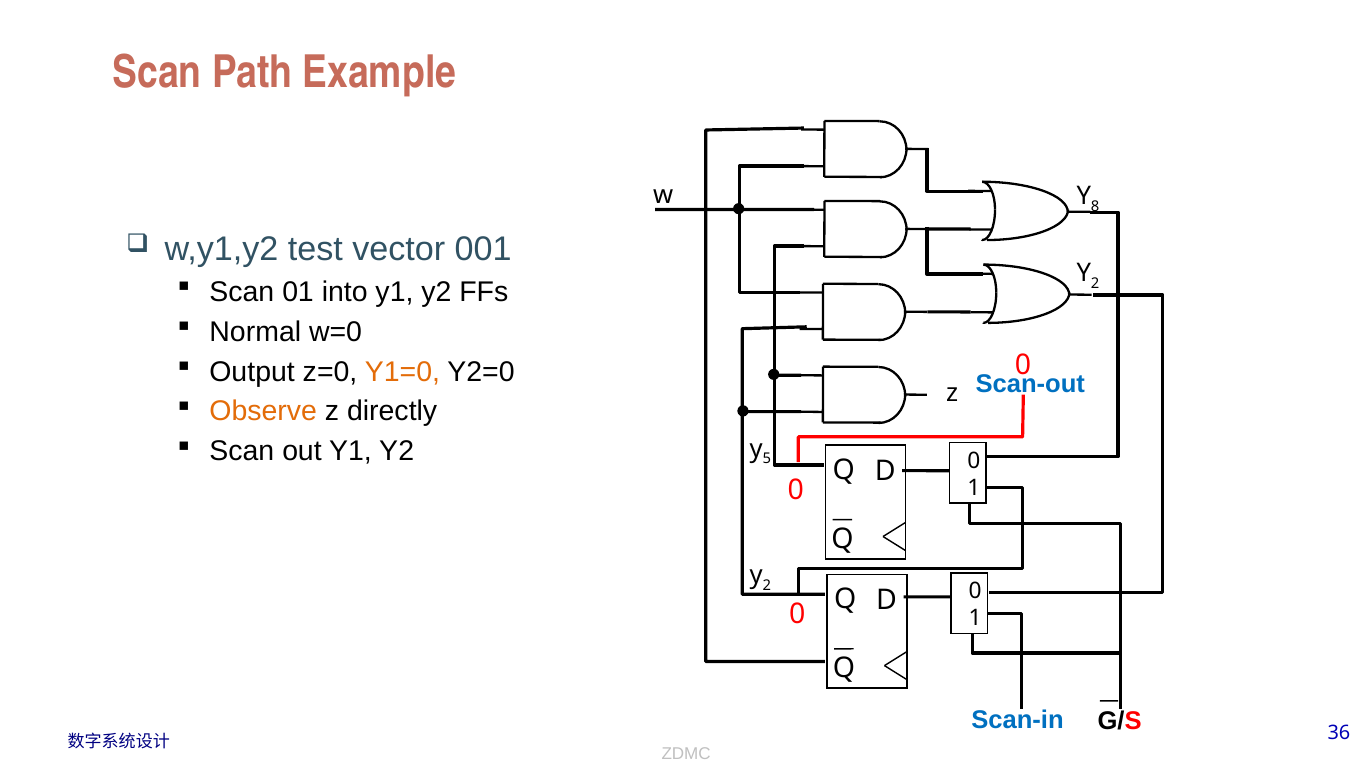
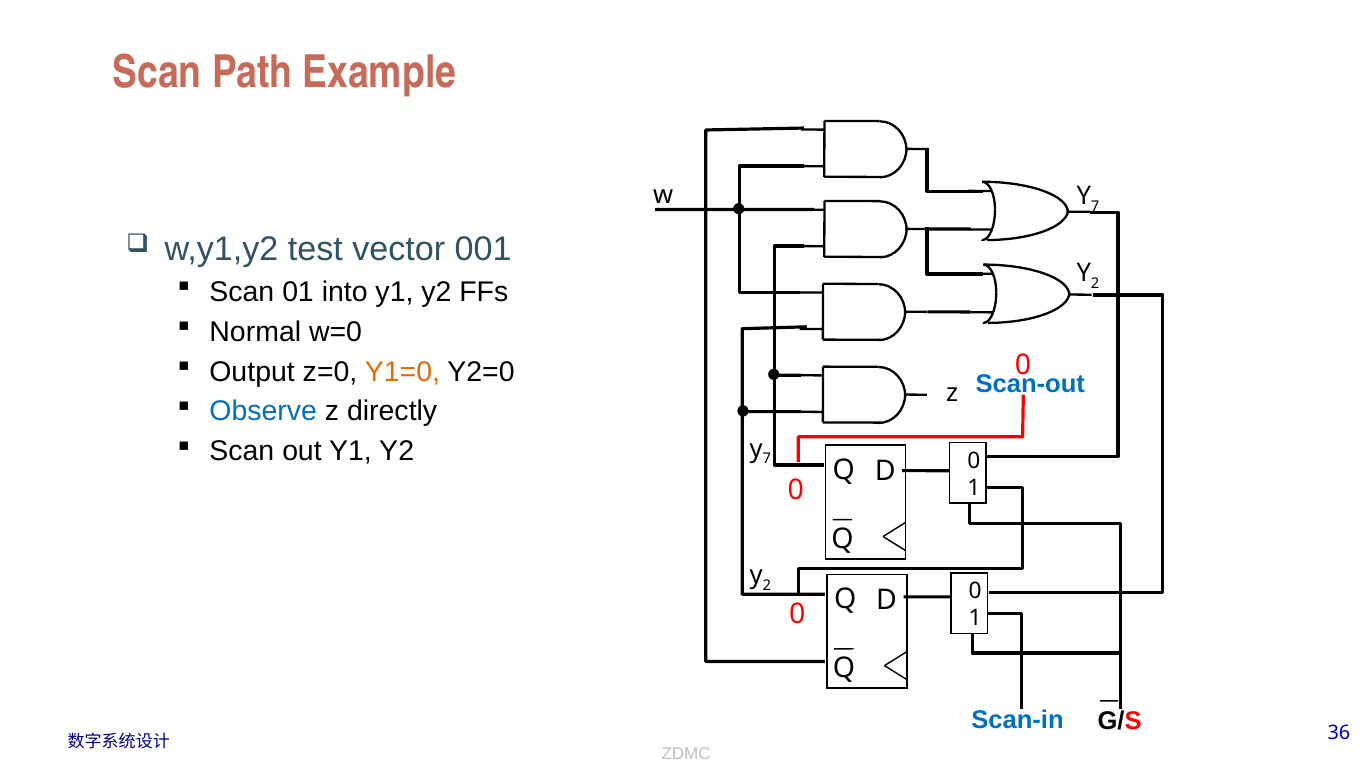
8 at (1095, 206): 8 -> 7
Observe colour: orange -> blue
5 at (767, 459): 5 -> 7
